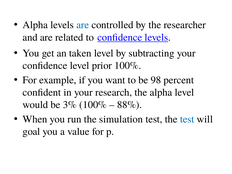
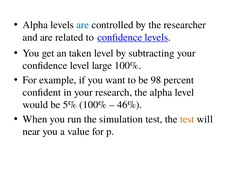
prior: prior -> large
3%: 3% -> 5%
88%: 88% -> 46%
test at (187, 119) colour: blue -> orange
goal: goal -> near
